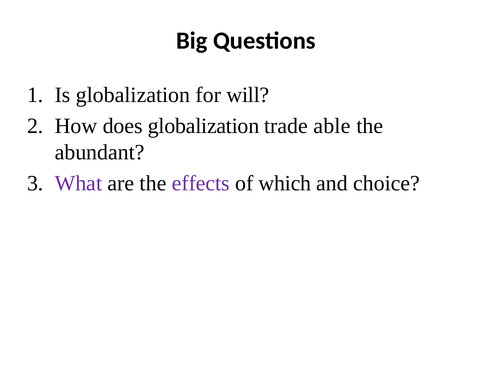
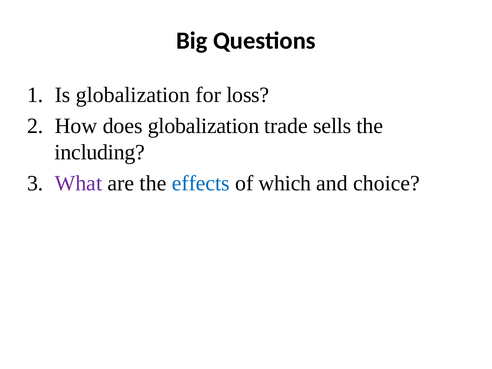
will: will -> loss
able: able -> sells
abundant: abundant -> including
effects colour: purple -> blue
